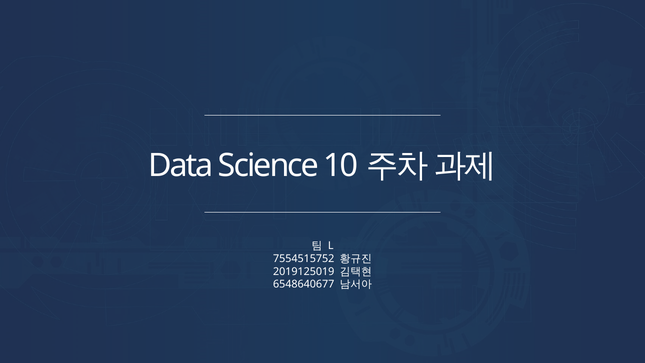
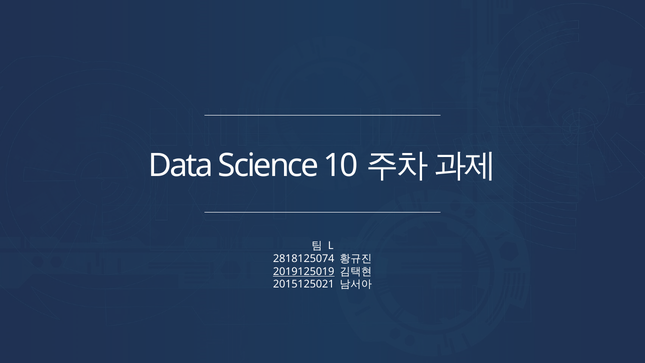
7554515752: 7554515752 -> 2818125074
2019125019 underline: none -> present
6548640677: 6548640677 -> 2015125021
